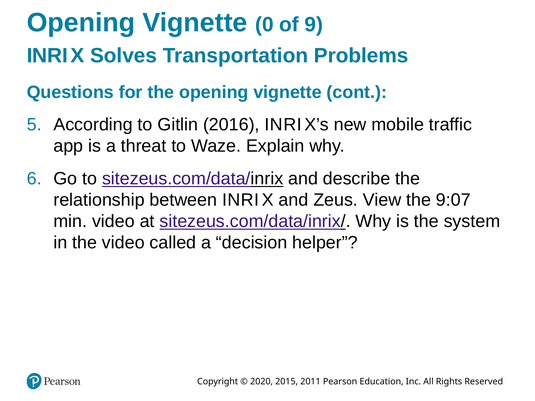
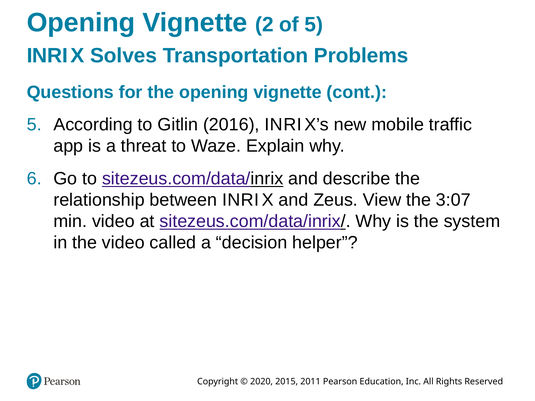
0: 0 -> 2
of 9: 9 -> 5
9:07: 9:07 -> 3:07
